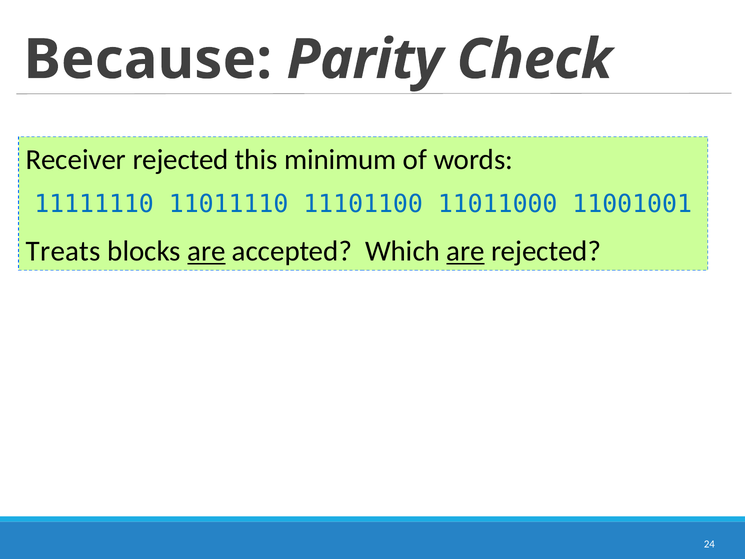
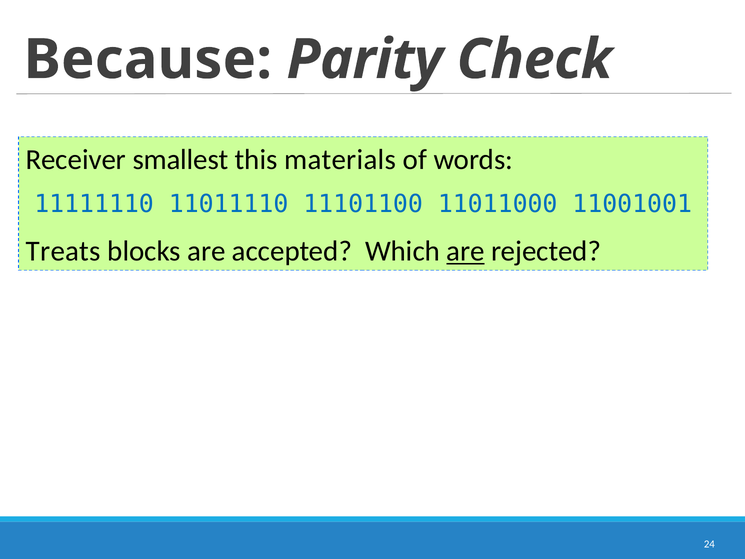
Receiver rejected: rejected -> smallest
minimum: minimum -> materials
are at (206, 251) underline: present -> none
